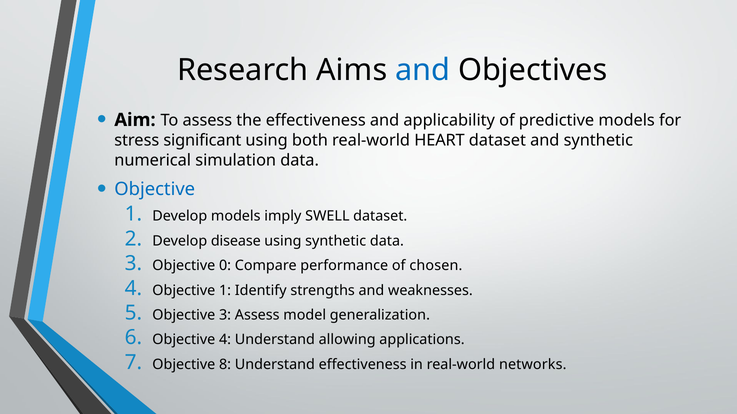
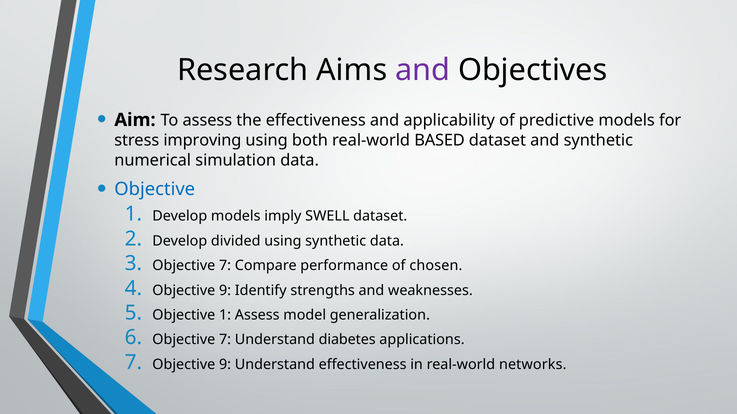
and at (423, 70) colour: blue -> purple
significant: significant -> improving
HEART: HEART -> BASED
disease: disease -> divided
3 Objective 0: 0 -> 7
4 Objective 1: 1 -> 9
5 Objective 3: 3 -> 1
6 Objective 4: 4 -> 7
allowing: allowing -> diabetes
7 Objective 8: 8 -> 9
